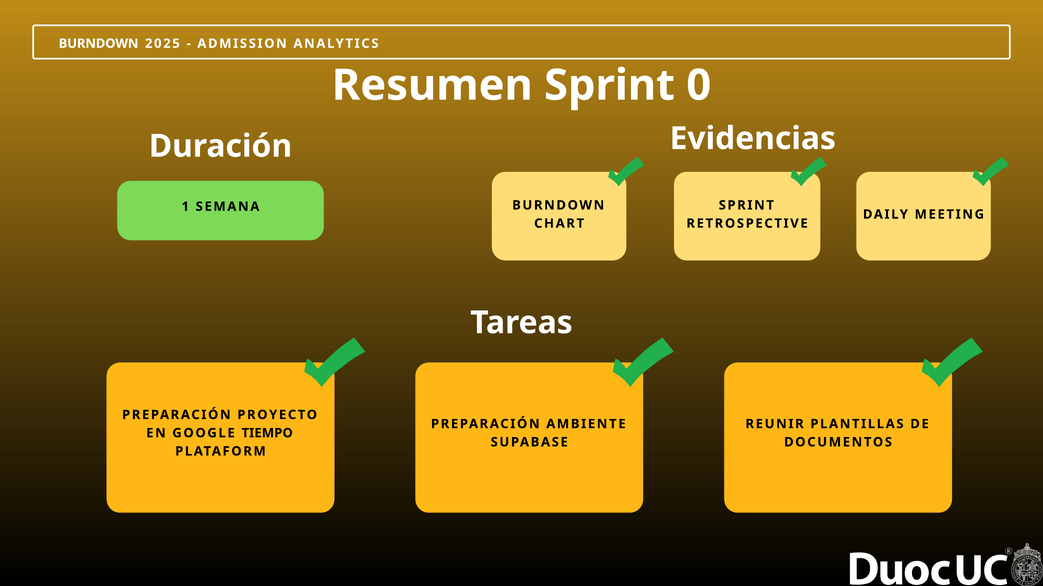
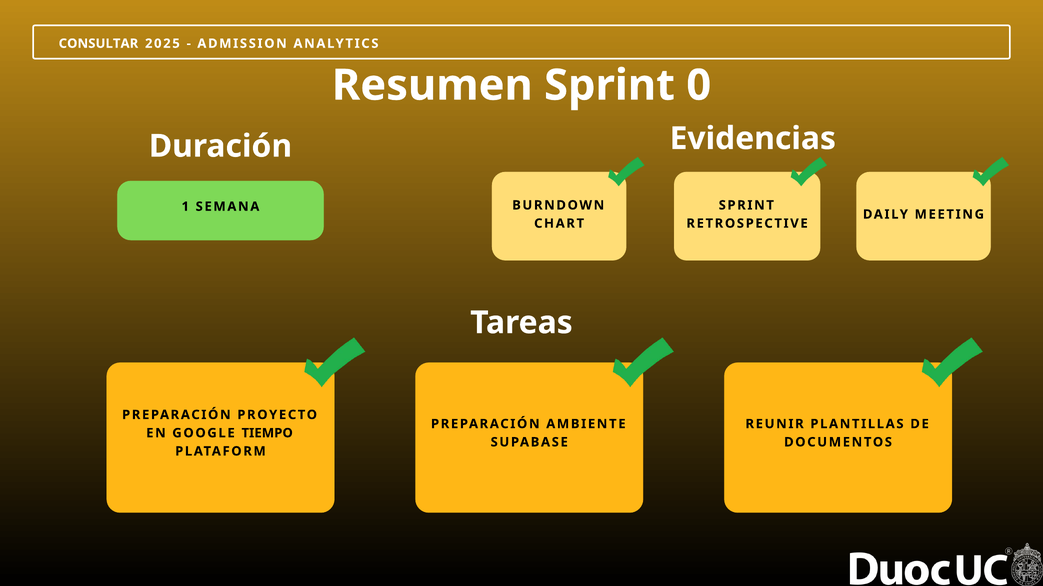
BURNDOWN at (99, 44): BURNDOWN -> CONSULTAR
